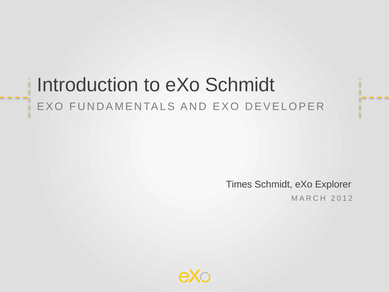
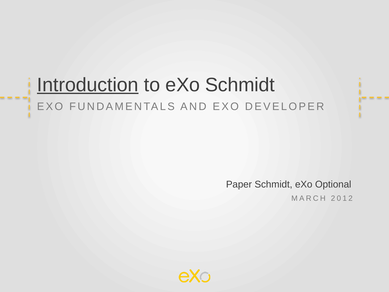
Introduction underline: none -> present
Times: Times -> Paper
Explorer: Explorer -> Optional
